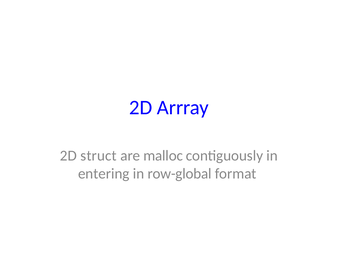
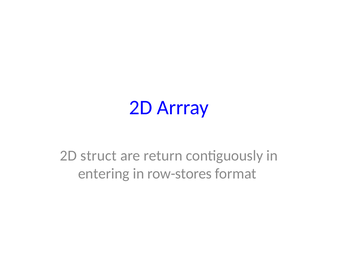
malloc: malloc -> return
row-global: row-global -> row-stores
